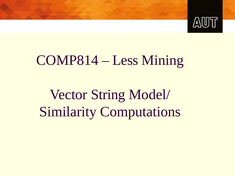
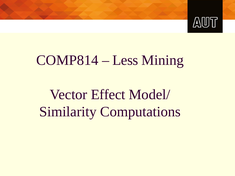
String: String -> Effect
